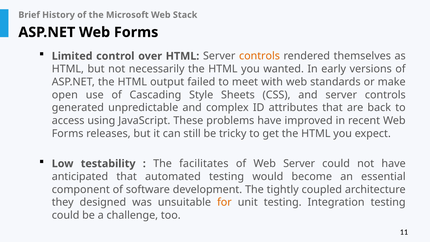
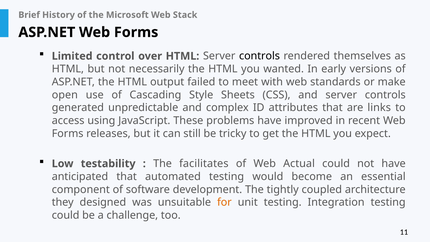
controls at (259, 56) colour: orange -> black
back: back -> links
Web Server: Server -> Actual
